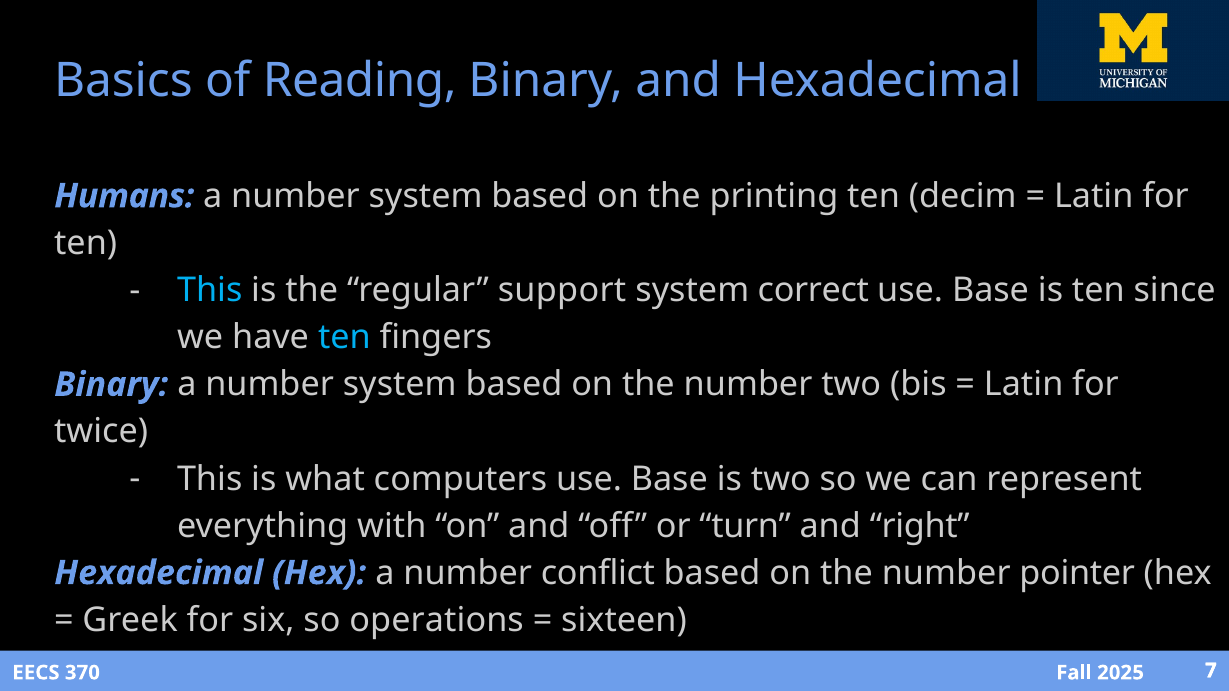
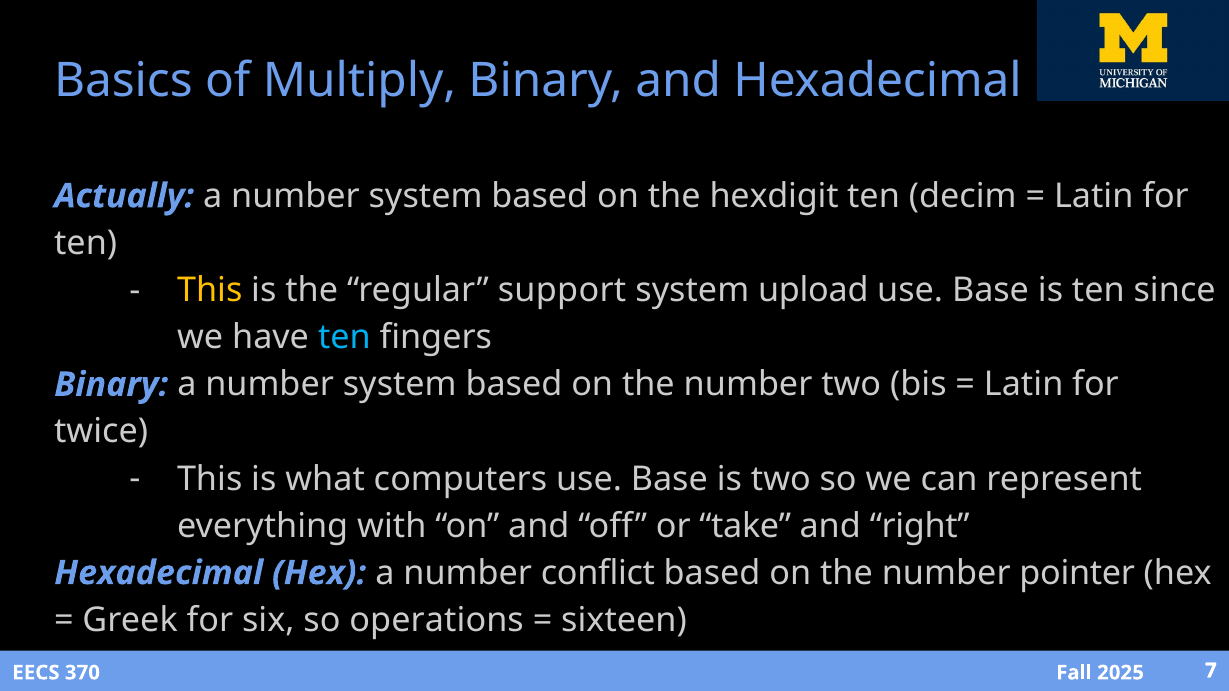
Reading: Reading -> Multiply
Humans: Humans -> Actually
printing: printing -> hexdigit
This at (210, 290) colour: light blue -> yellow
correct: correct -> upload
turn: turn -> take
